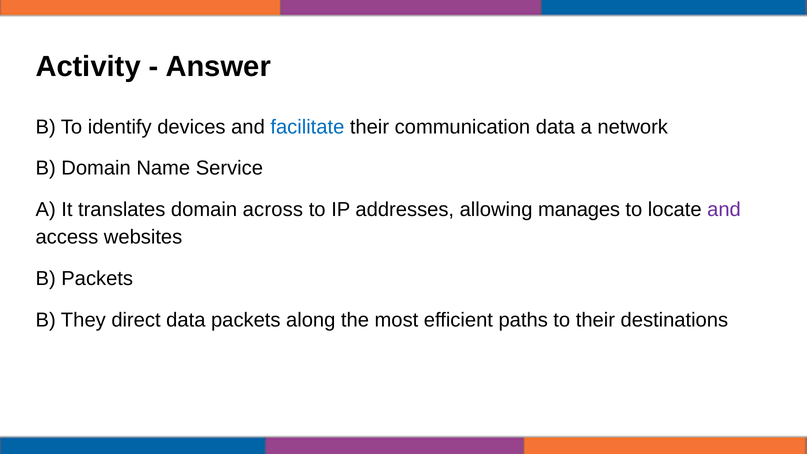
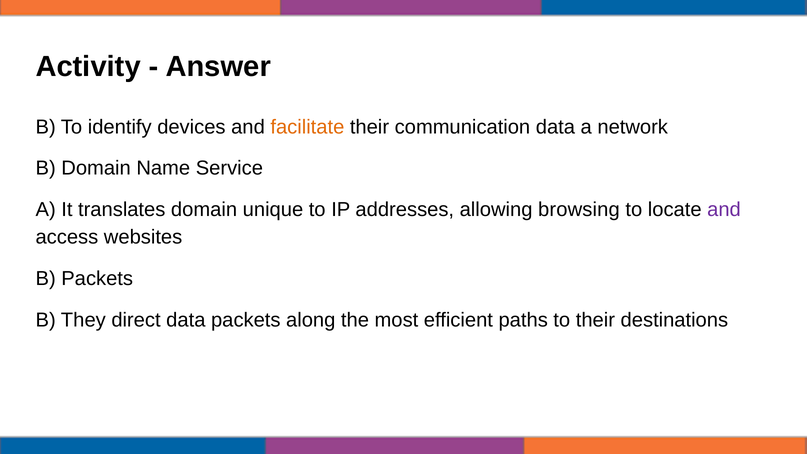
facilitate colour: blue -> orange
across: across -> unique
manages: manages -> browsing
